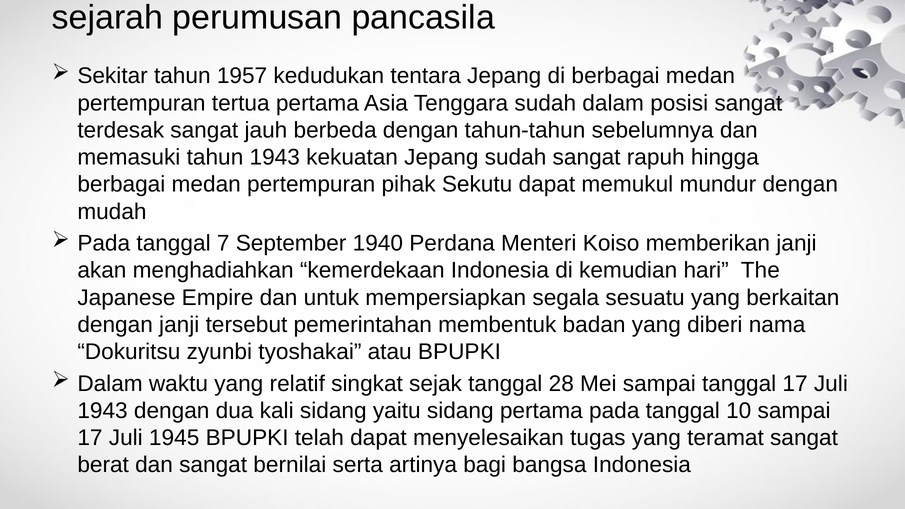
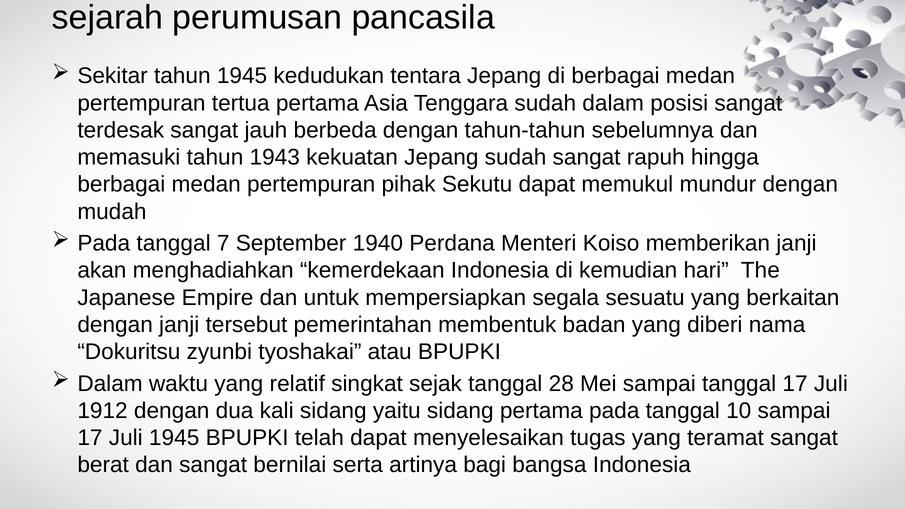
tahun 1957: 1957 -> 1945
1943 at (103, 411): 1943 -> 1912
